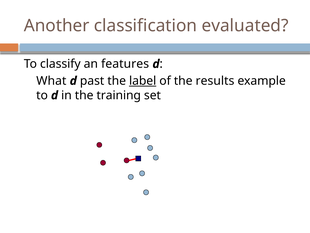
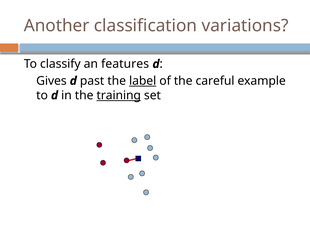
evaluated: evaluated -> variations
What: What -> Gives
results: results -> careful
training underline: none -> present
